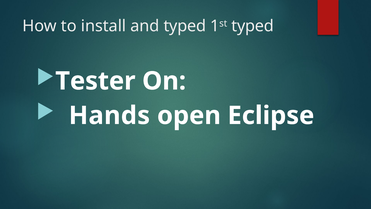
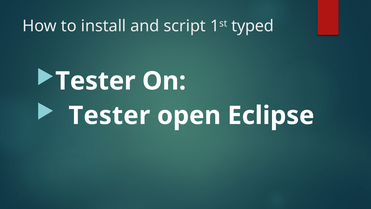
and typed: typed -> script
Hands at (109, 115): Hands -> Tester
